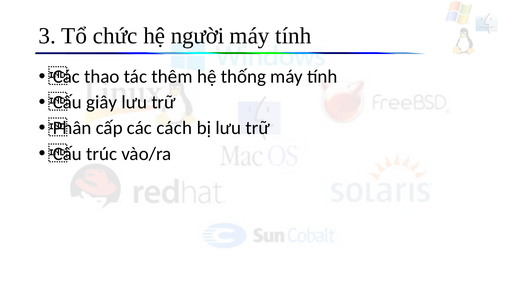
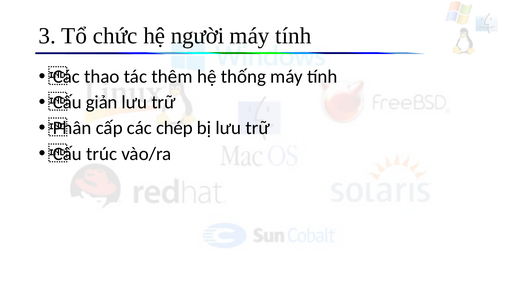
giây: giây -> giản
cách: cách -> chép
